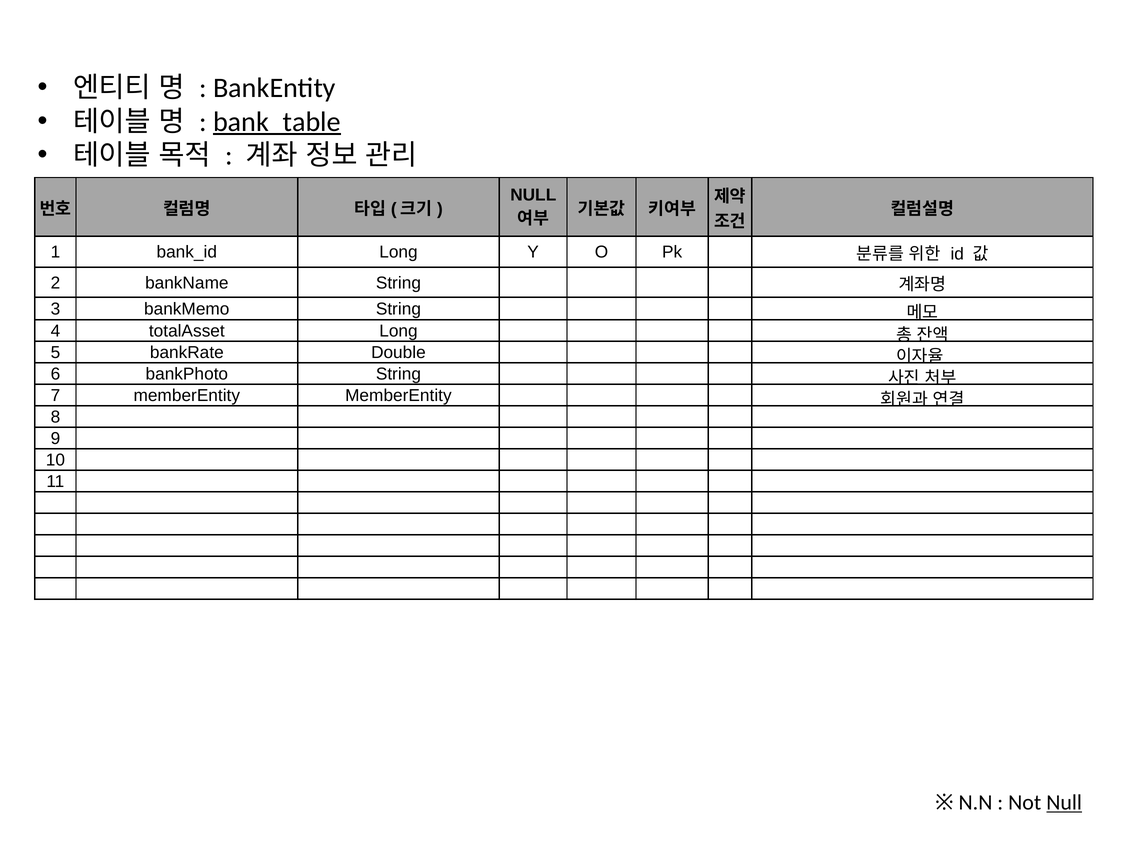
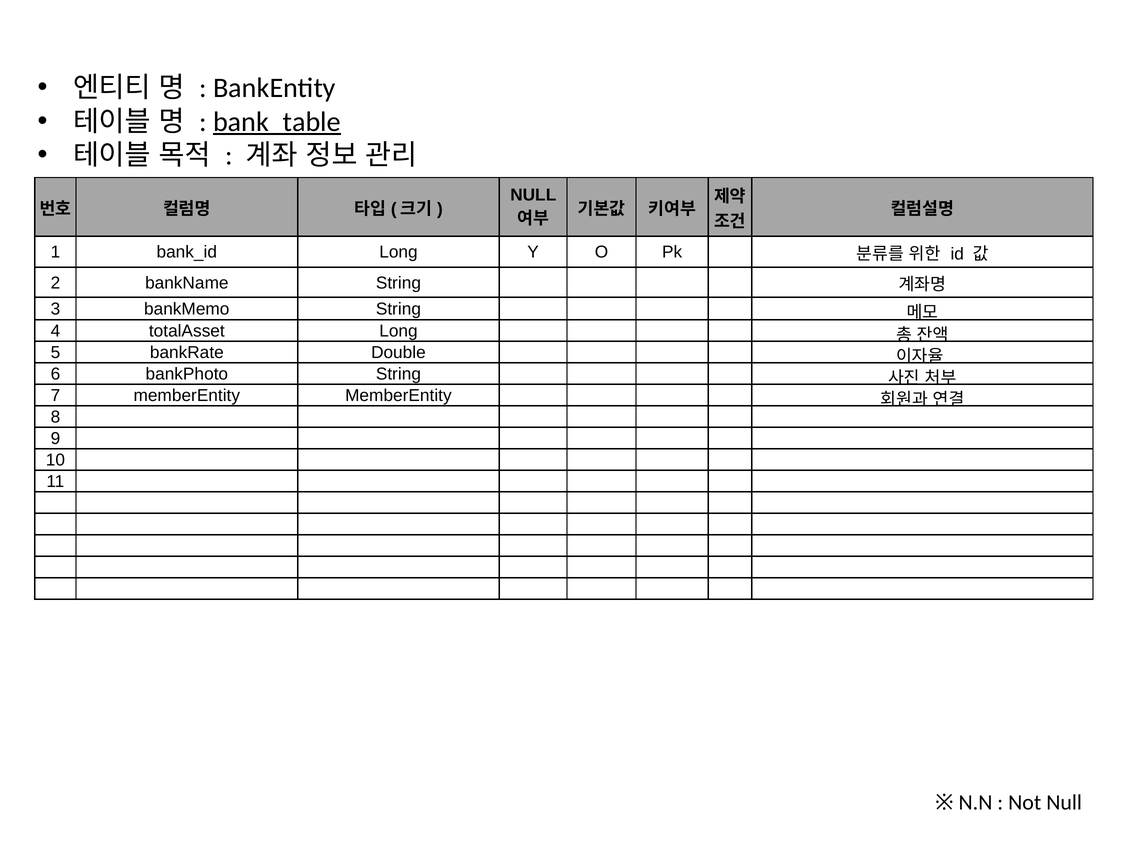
Null at (1064, 803) underline: present -> none
